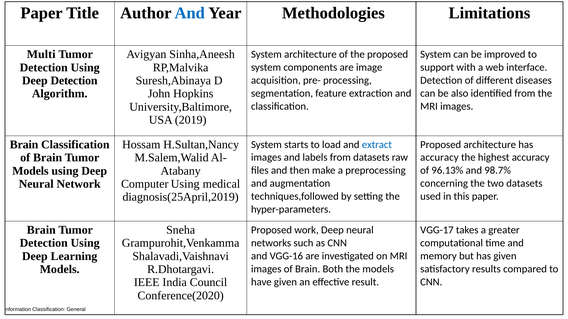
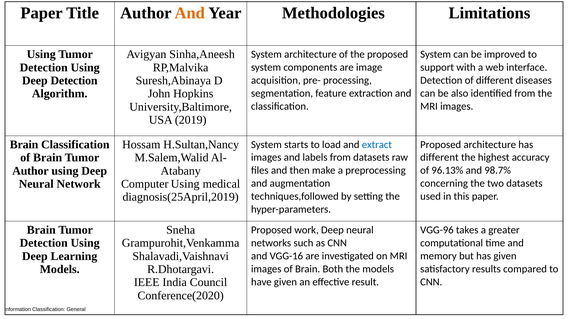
And at (190, 13) colour: blue -> orange
Multi at (41, 54): Multi -> Using
accuracy at (439, 158): accuracy -> different
Models at (30, 171): Models -> Author
VGG-17: VGG-17 -> VGG-96
